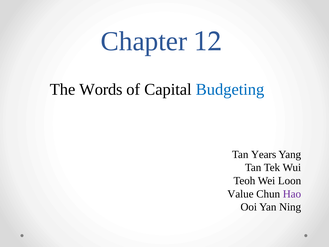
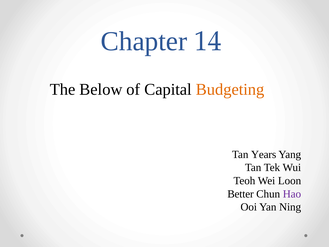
12: 12 -> 14
Words: Words -> Below
Budgeting colour: blue -> orange
Value: Value -> Better
